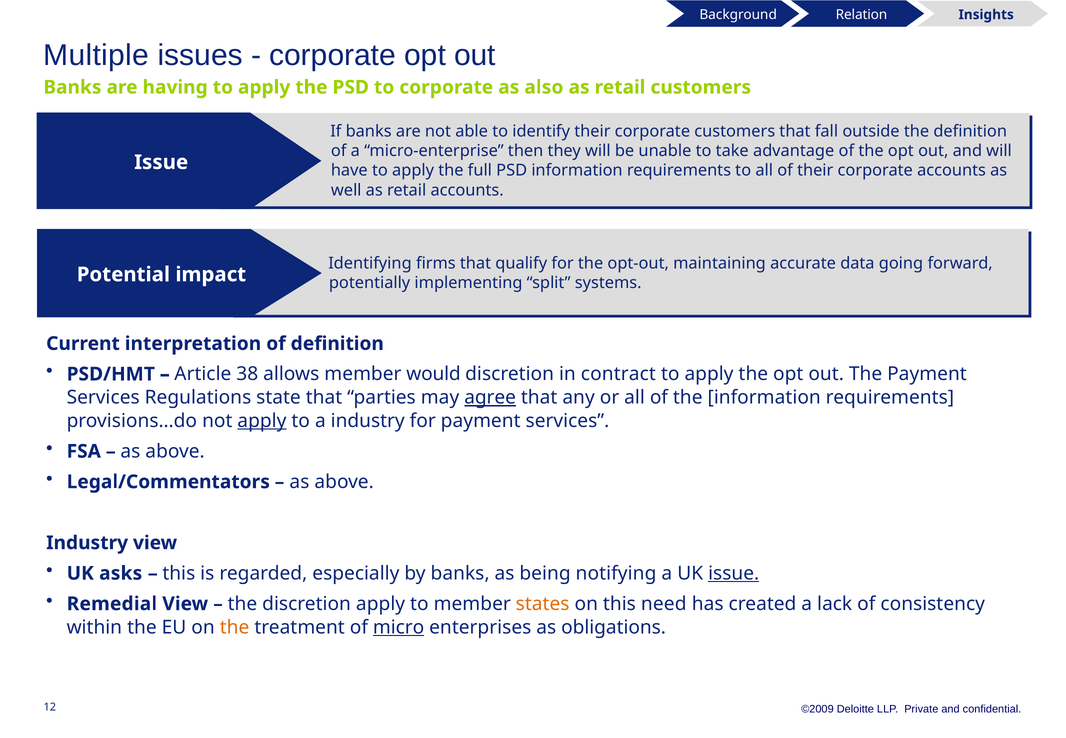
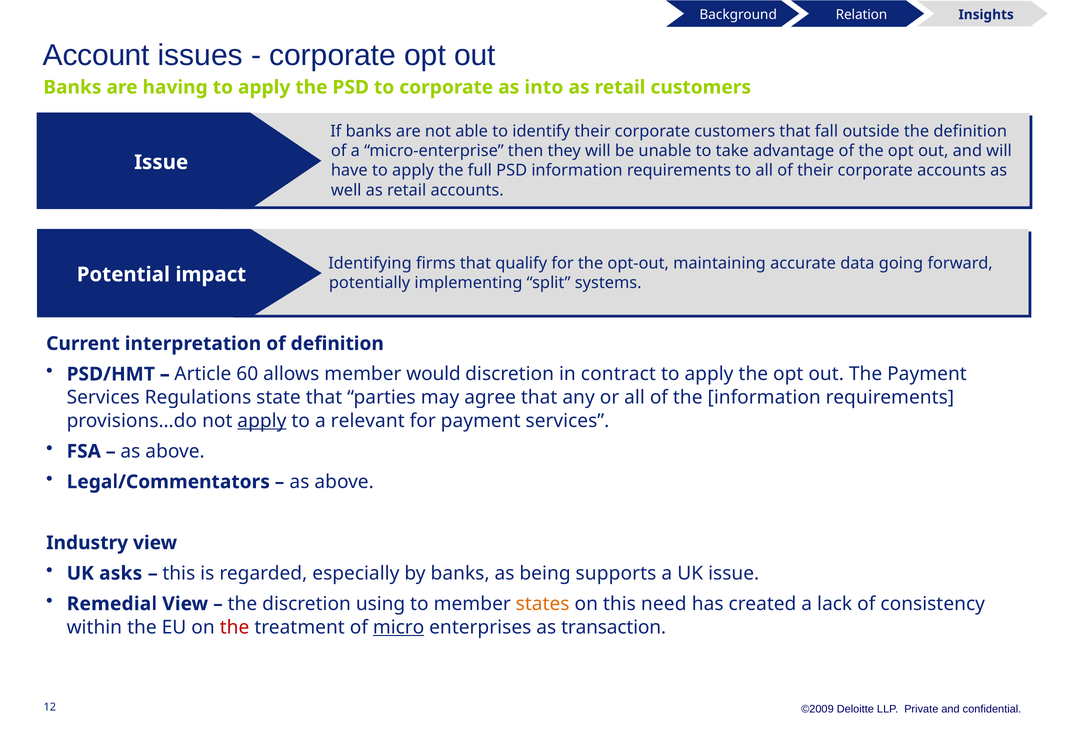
Multiple: Multiple -> Account
also: also -> into
38: 38 -> 60
agree underline: present -> none
a industry: industry -> relevant
notifying: notifying -> supports
issue at (734, 573) underline: present -> none
discretion apply: apply -> using
the at (235, 627) colour: orange -> red
obligations: obligations -> transaction
